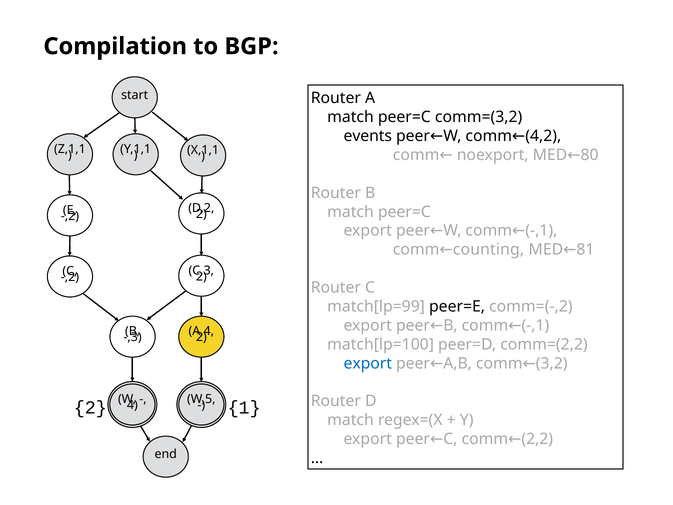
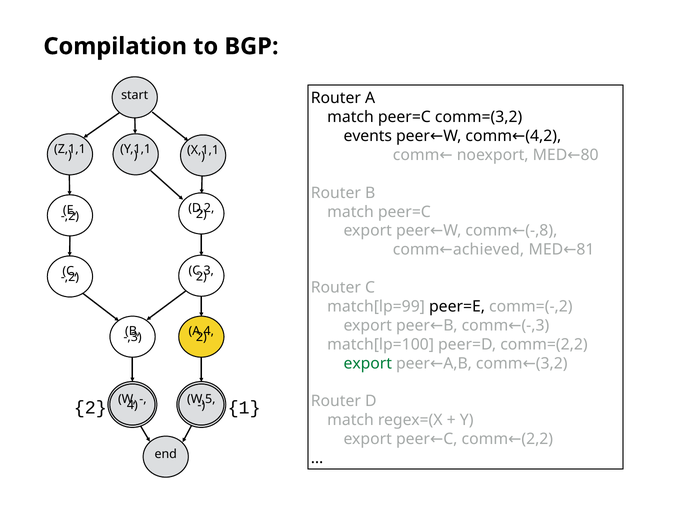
-,1 at (541, 231): -,1 -> -,8
counting: counting -> achieved
-,1 at (535, 325): -,1 -> -,3
export at (368, 363) colour: blue -> green
